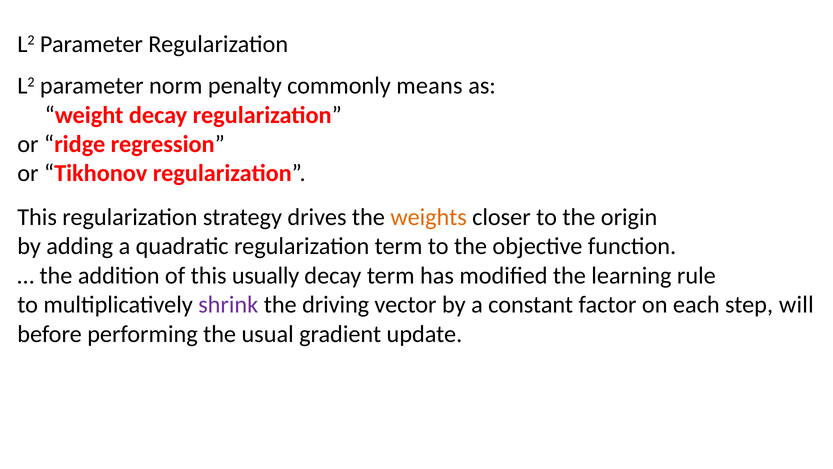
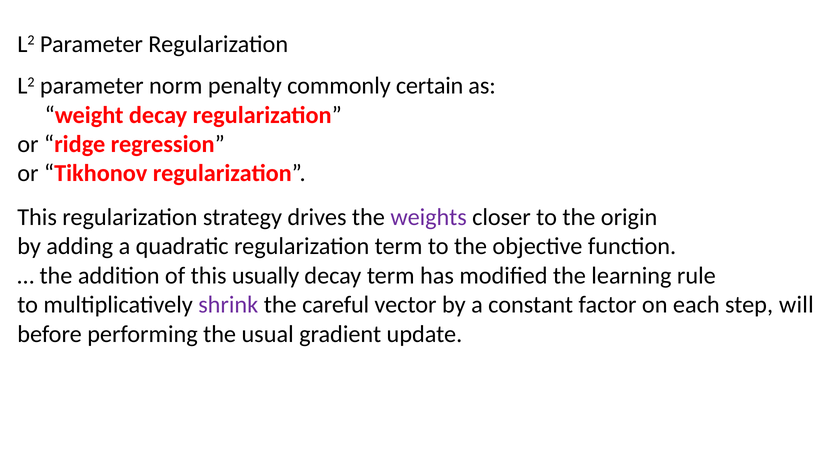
means: means -> certain
weights colour: orange -> purple
driving: driving -> careful
